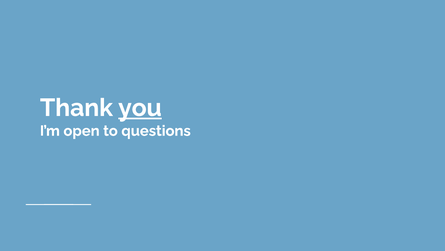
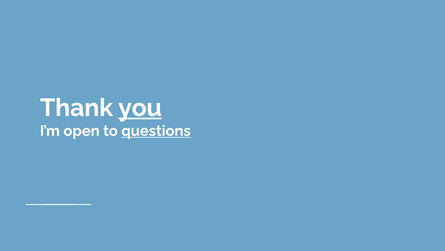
questions underline: none -> present
